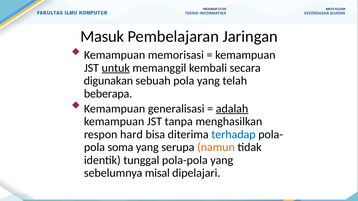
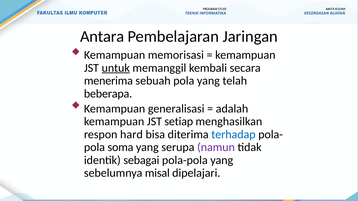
Masuk: Masuk -> Antara
digunakan: digunakan -> menerima
adalah underline: present -> none
tanpa: tanpa -> setiap
namun colour: orange -> purple
tunggal: tunggal -> sebagai
